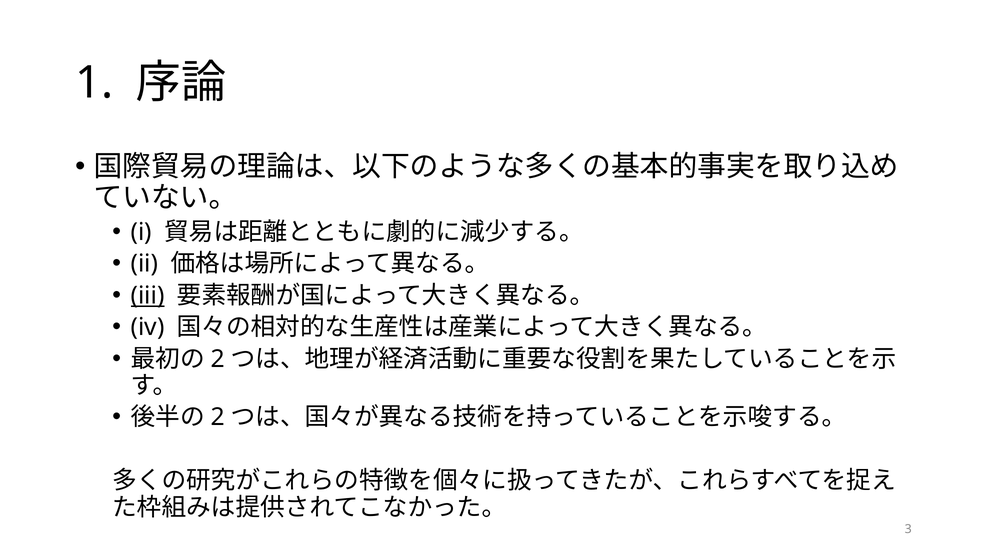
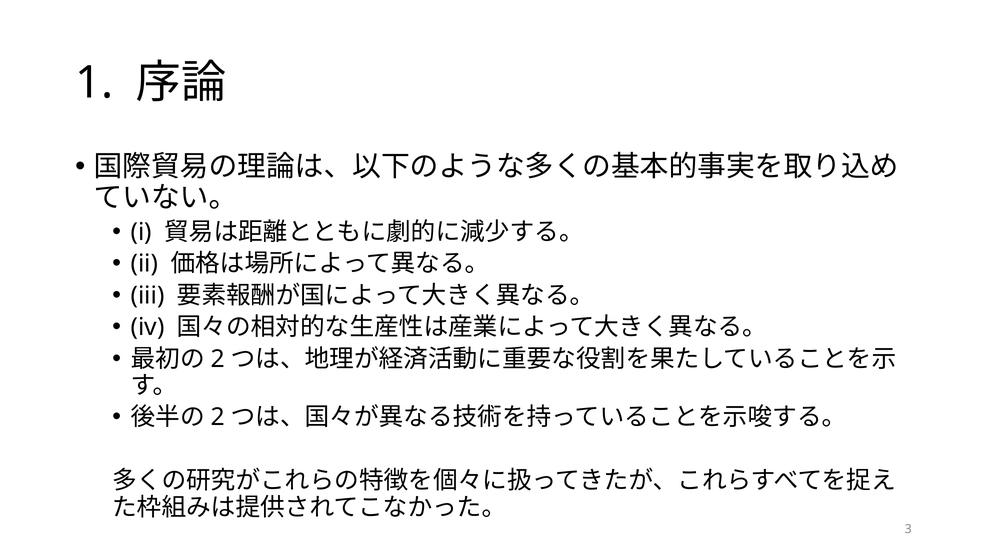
iii underline: present -> none
